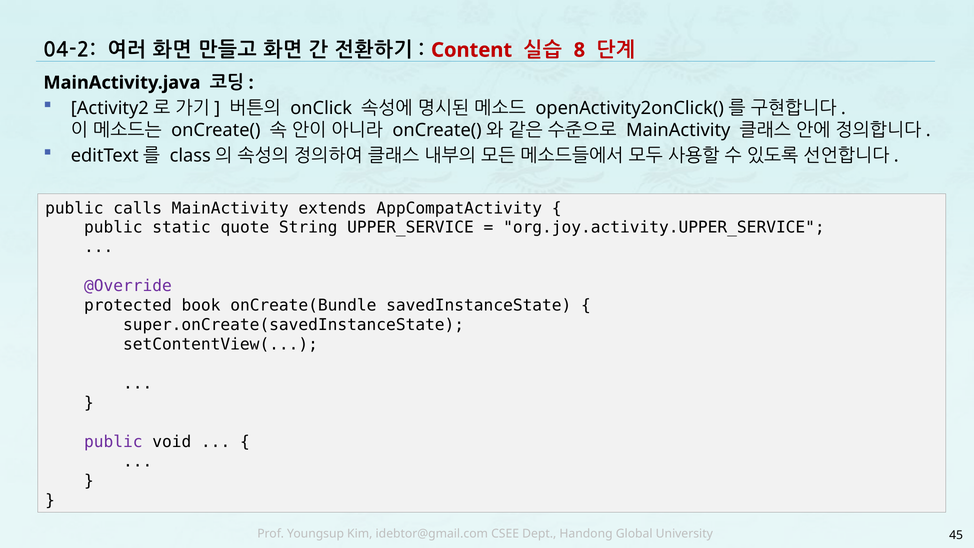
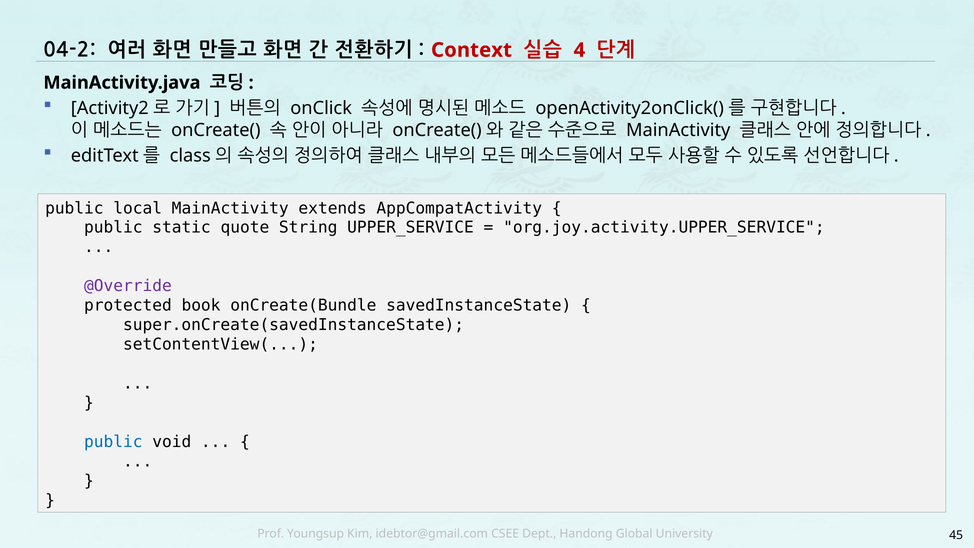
Content: Content -> Context
8: 8 -> 4
calls: calls -> local
public at (113, 442) colour: purple -> blue
